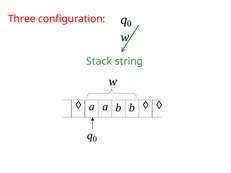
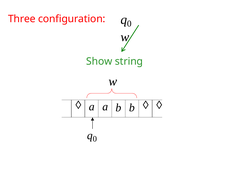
Stack: Stack -> Show
